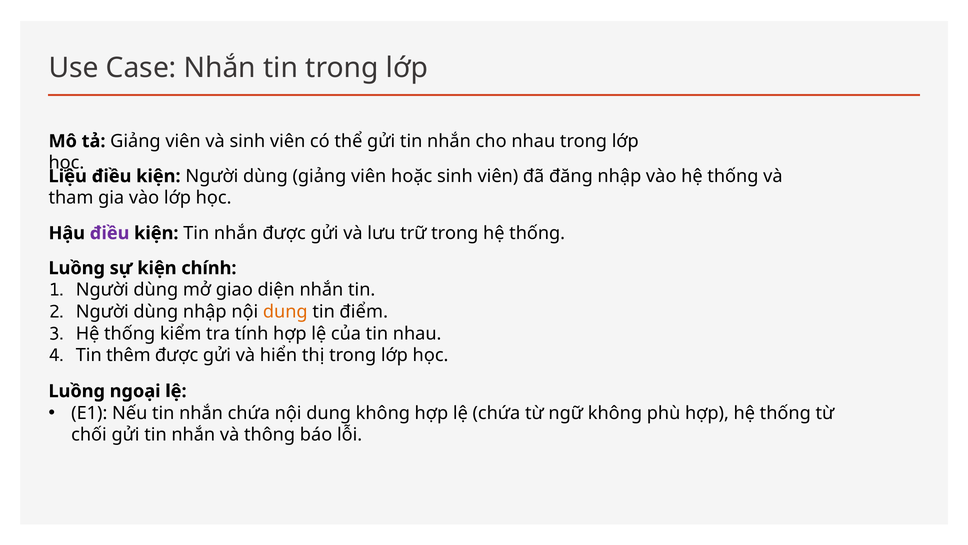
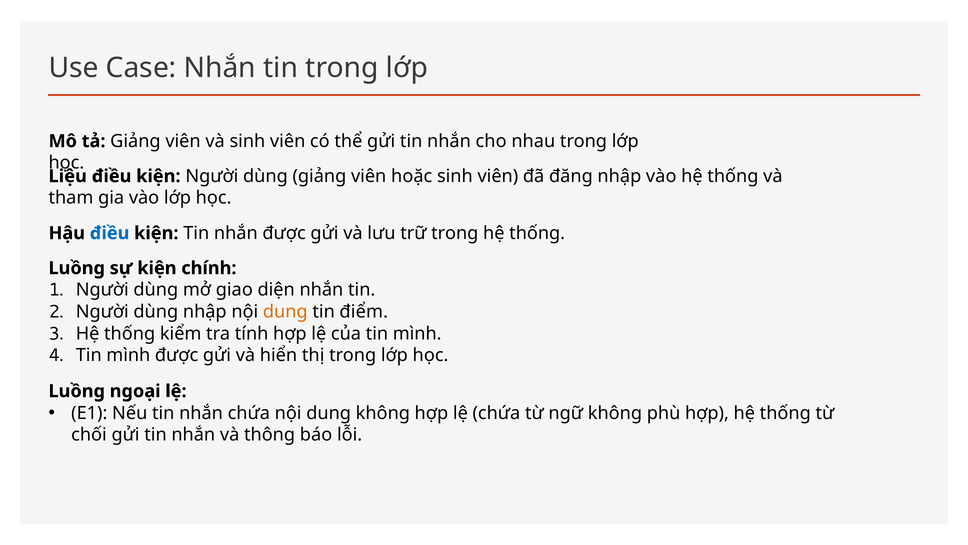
điều at (110, 233) colour: purple -> blue
của tin nhau: nhau -> mình
thêm at (128, 355): thêm -> mình
